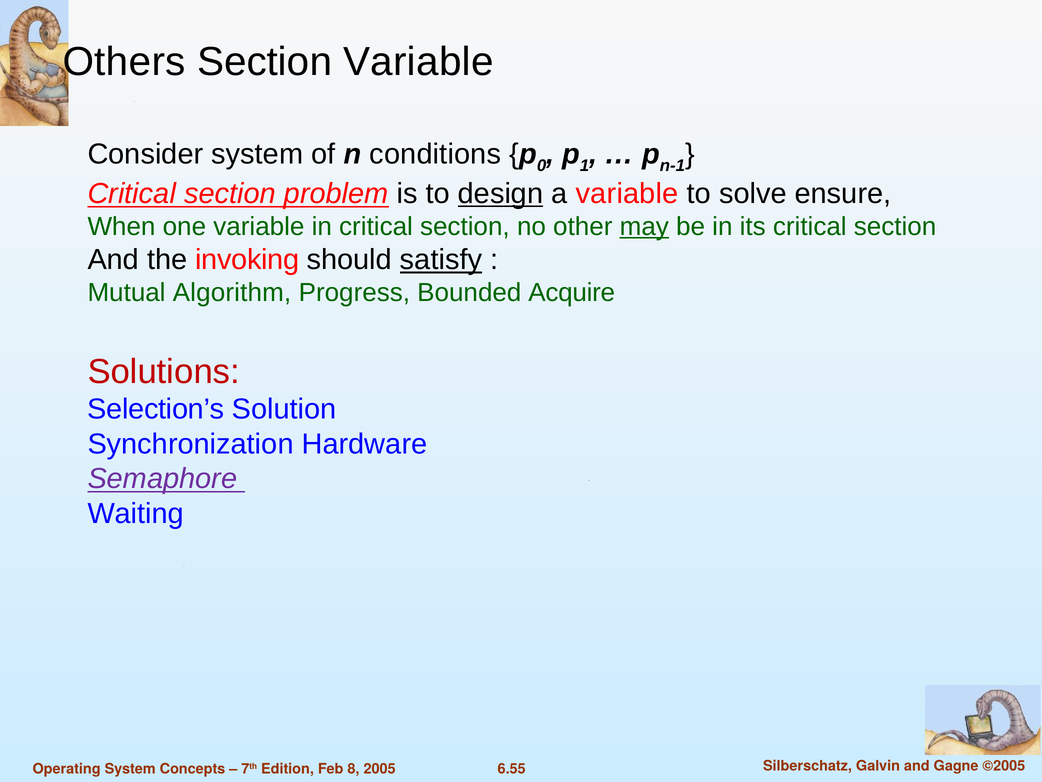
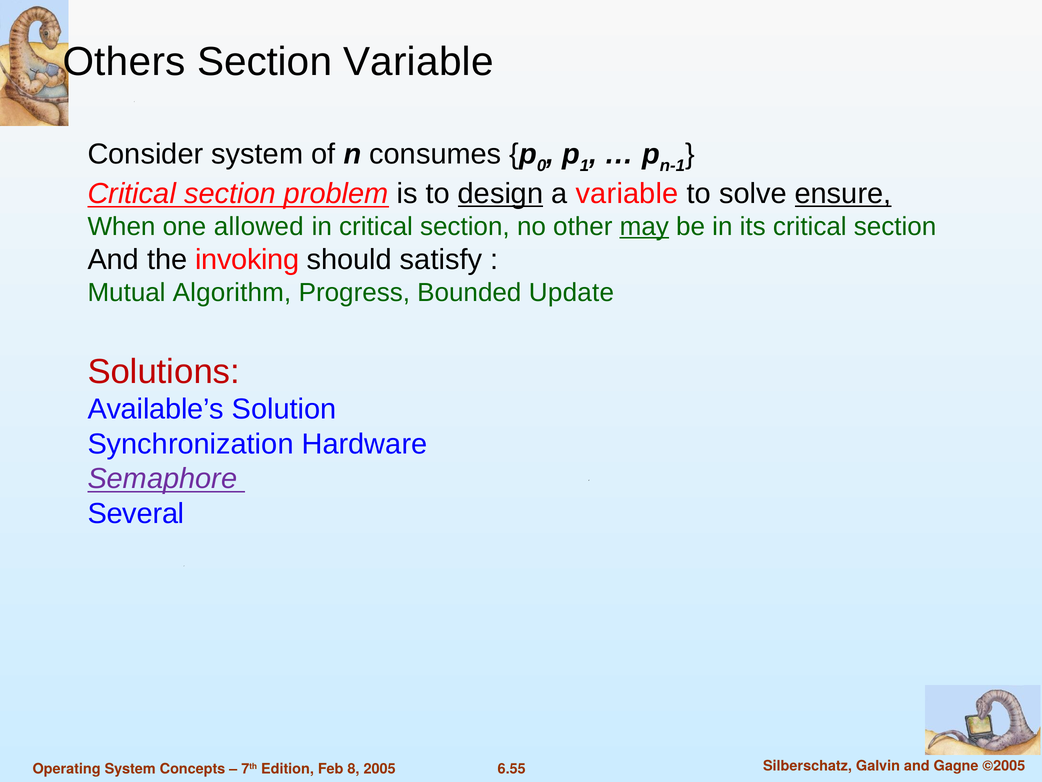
conditions: conditions -> consumes
ensure underline: none -> present
one variable: variable -> allowed
satisfy underline: present -> none
Acquire: Acquire -> Update
Selection’s: Selection’s -> Available’s
Waiting: Waiting -> Several
